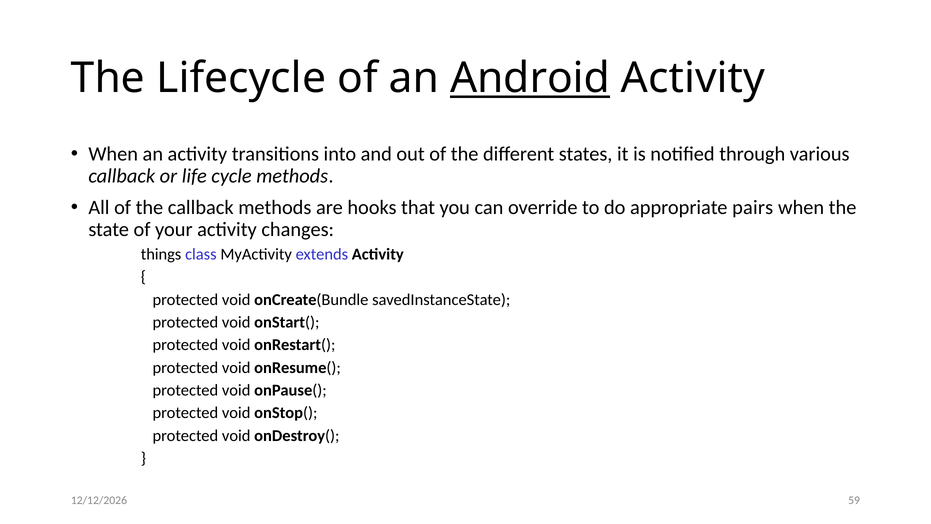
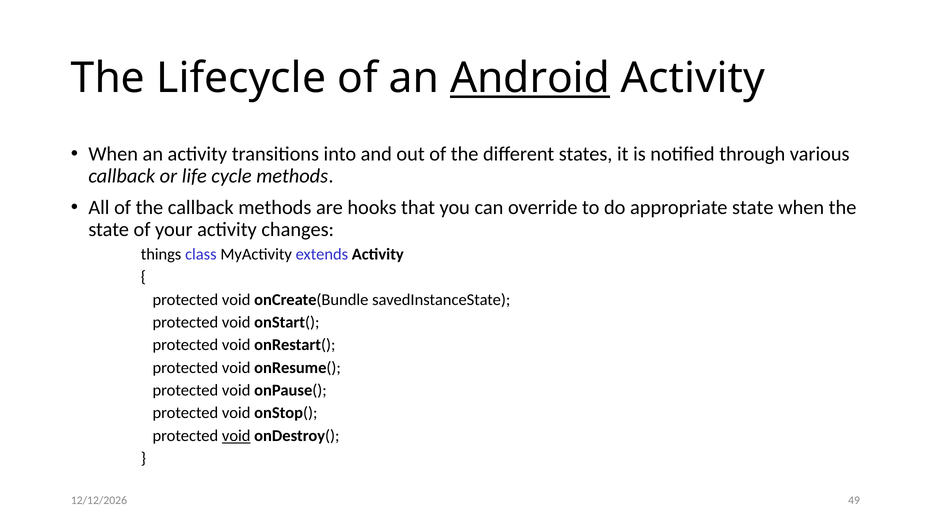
appropriate pairs: pairs -> state
void at (236, 435) underline: none -> present
59: 59 -> 49
